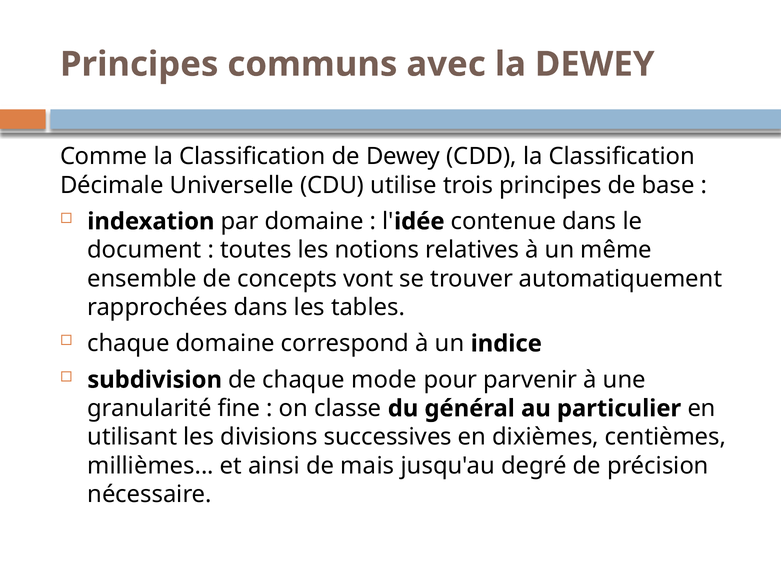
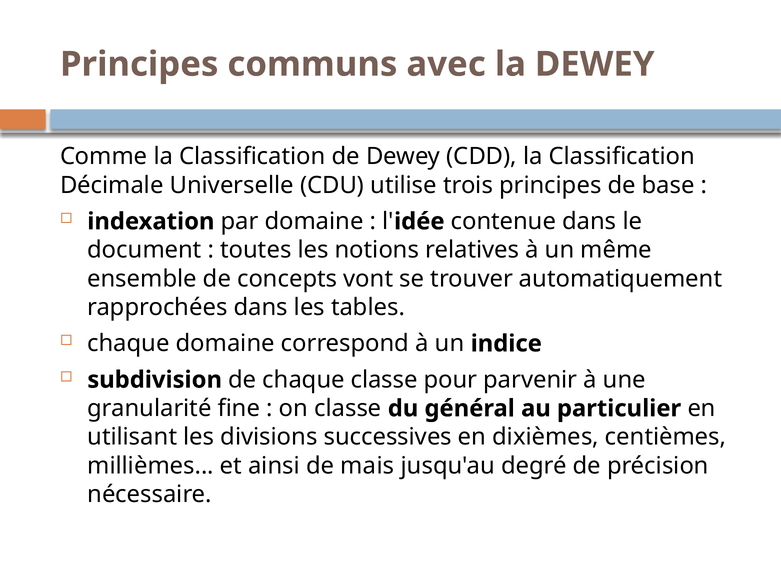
chaque mode: mode -> classe
